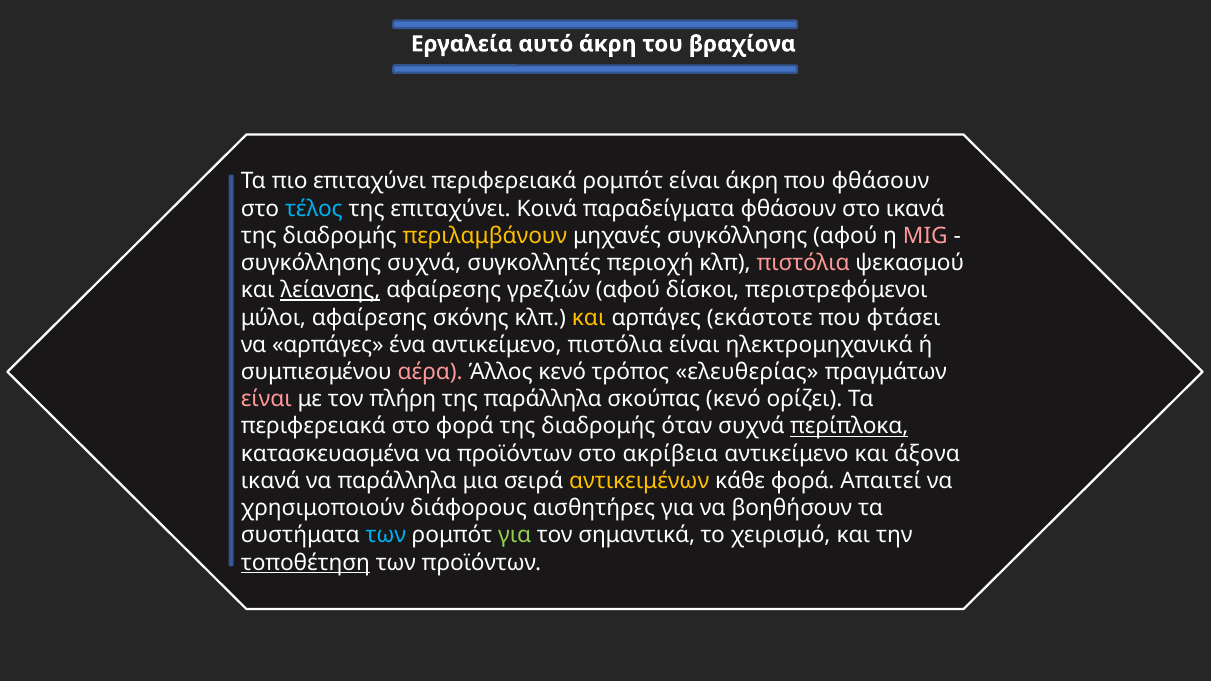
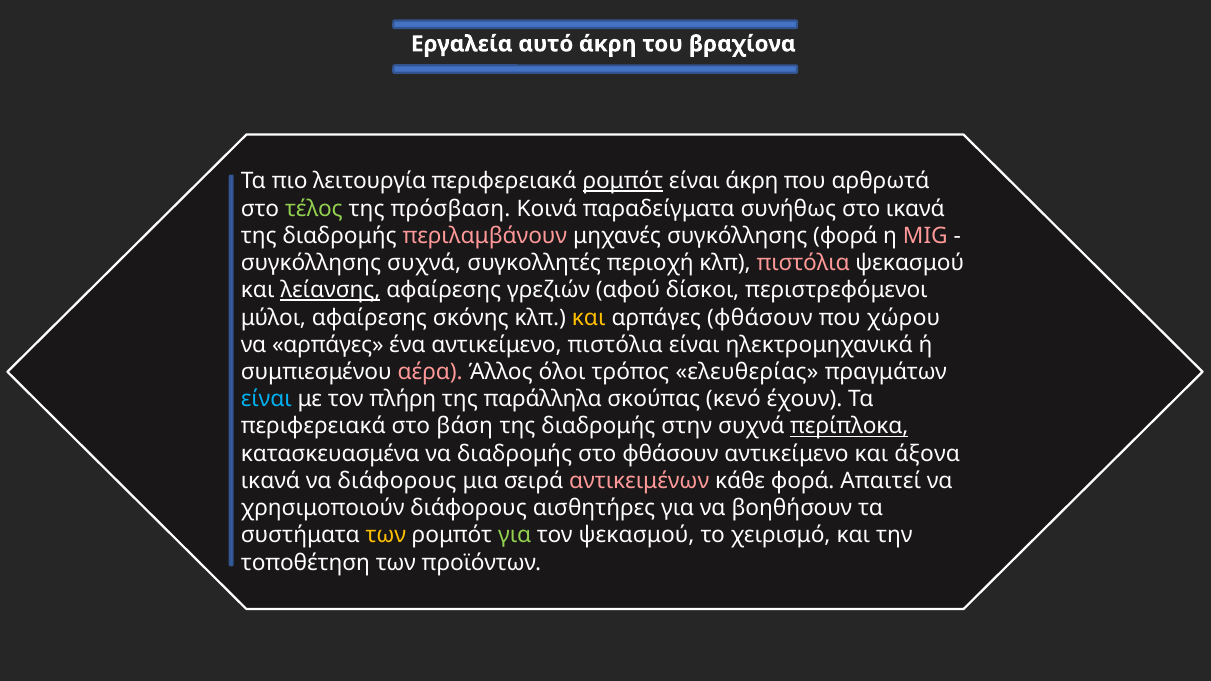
πιο επιταχύνει: επιταχύνει -> λειτουργία
ρομπότ at (623, 181) underline: none -> present
που φθάσουν: φθάσουν -> αρθρωτά
τέλος colour: light blue -> light green
της επιταχύνει: επιταχύνει -> πρόσβαση
παραδείγματα φθάσουν: φθάσουν -> συνήθως
περιλαμβάνουν colour: yellow -> pink
συγκόλλησης αφού: αφού -> φορά
αρπάγες εκάστοτε: εκάστοτε -> φθάσουν
φτάσει: φτάσει -> χώρου
Άλλος κενό: κενό -> όλοι
είναι at (266, 399) colour: pink -> light blue
ορίζει: ορίζει -> έχουν
στο φορά: φορά -> βάση
όταν: όταν -> στην
να προϊόντων: προϊόντων -> διαδρομής
στο ακρίβεια: ακρίβεια -> φθάσουν
να παράλληλα: παράλληλα -> διάφορους
αντικειμένων colour: yellow -> pink
των at (386, 536) colour: light blue -> yellow
τον σημαντικά: σημαντικά -> ψεκασμού
τοποθέτηση underline: present -> none
